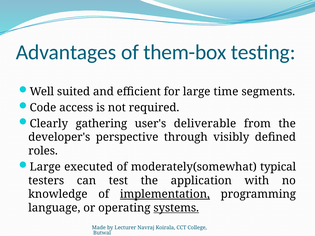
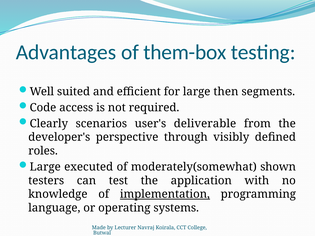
time: time -> then
gathering: gathering -> scenarios
typical: typical -> shown
systems underline: present -> none
